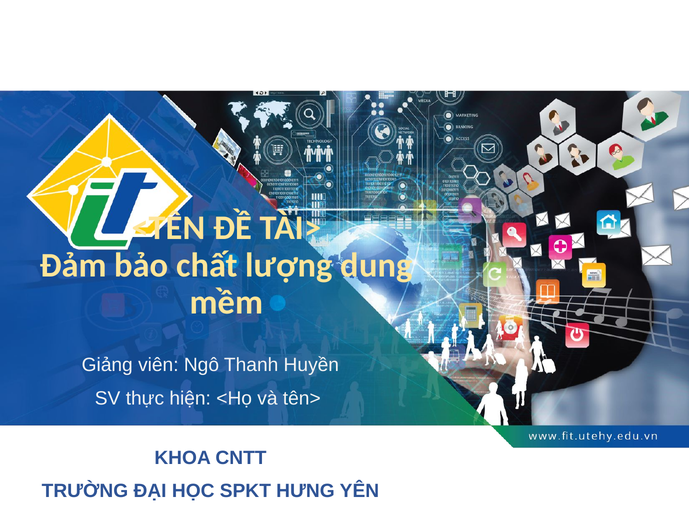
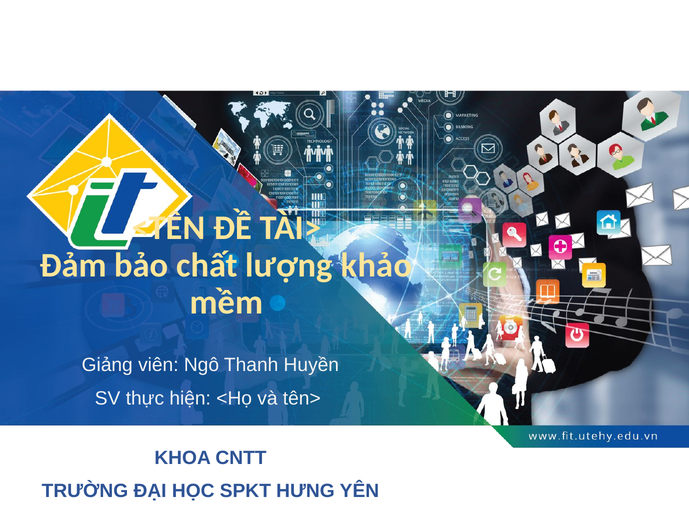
dung: dung -> khảo
